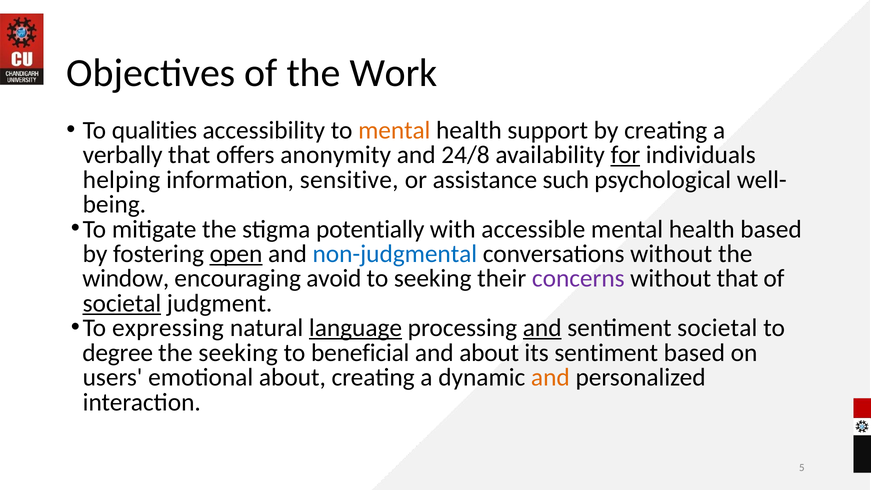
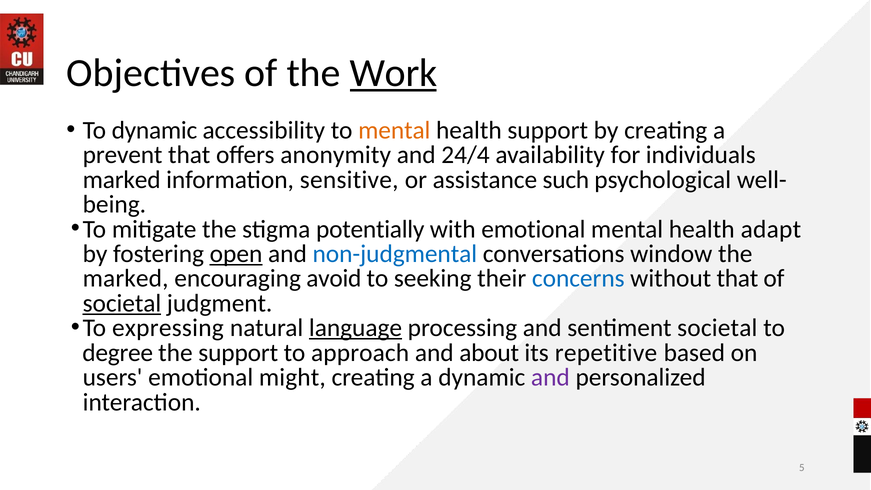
Work underline: none -> present
To qualities: qualities -> dynamic
verbally: verbally -> prevent
24/8: 24/8 -> 24/4
for underline: present -> none
helping at (121, 180): helping -> marked
with accessible: accessible -> emotional
health based: based -> adapt
conversations without: without -> window
window at (126, 279): window -> marked
concerns colour: purple -> blue
and at (542, 328) underline: present -> none
the seeking: seeking -> support
beneficial: beneficial -> approach
its sentiment: sentiment -> repetitive
emotional about: about -> might
and at (550, 377) colour: orange -> purple
